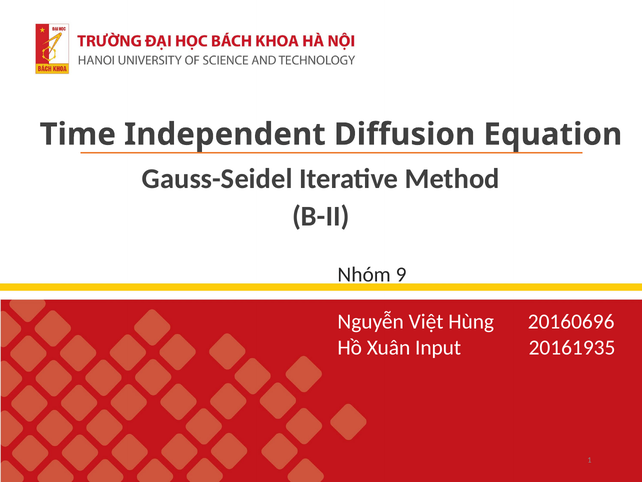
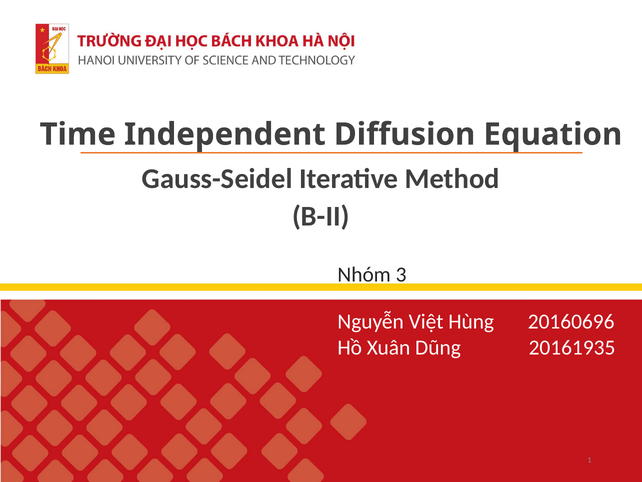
9: 9 -> 3
Input: Input -> Dũng
